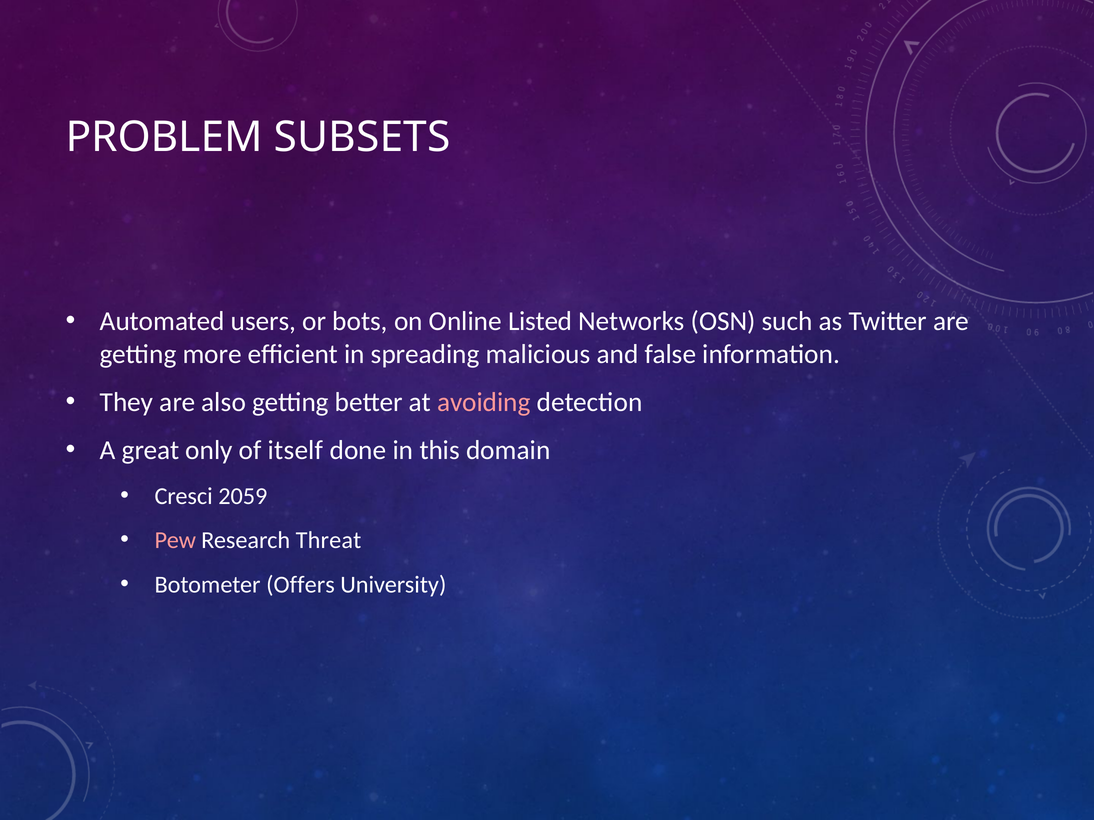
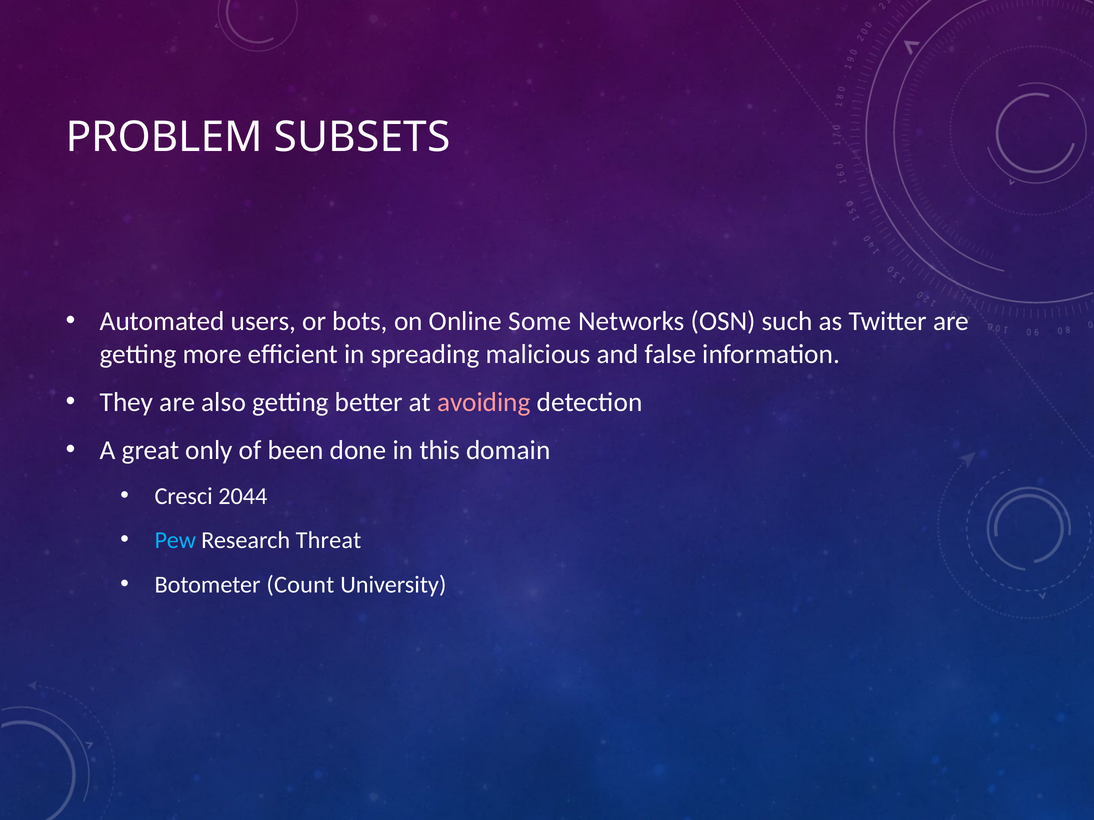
Listed: Listed -> Some
itself: itself -> been
2059: 2059 -> 2044
Pew colour: pink -> light blue
Offers: Offers -> Count
